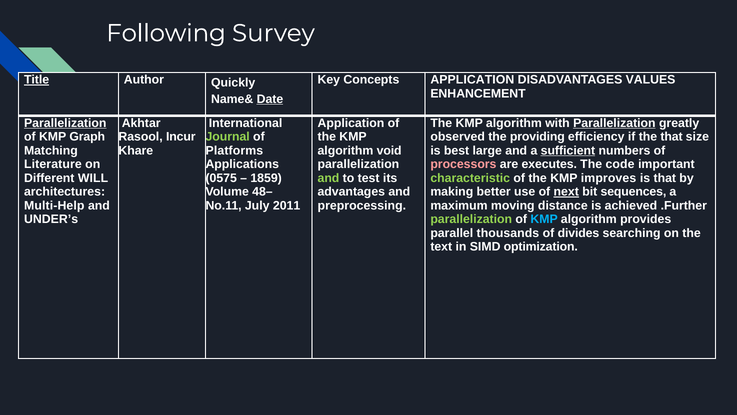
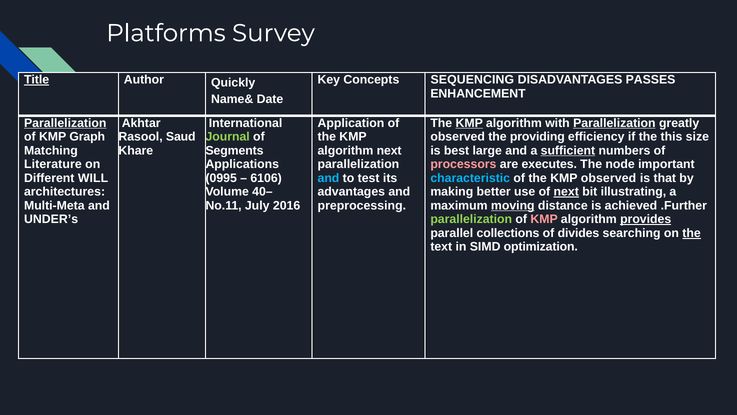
Following: Following -> Platforms
Concepts APPLICATION: APPLICATION -> SEQUENCING
VALUES: VALUES -> PASSES
Date underline: present -> none
KMP at (469, 123) underline: none -> present
Incur: Incur -> Saud
the that: that -> this
Platforms: Platforms -> Segments
algorithm void: void -> next
code: code -> node
0575: 0575 -> 0995
1859: 1859 -> 6106
and at (328, 178) colour: light green -> light blue
characteristic colour: light green -> light blue
KMP improves: improves -> observed
48–: 48– -> 40–
sequences: sequences -> illustrating
Multi-Help: Multi-Help -> Multi-Meta
2011: 2011 -> 2016
moving underline: none -> present
KMP at (544, 219) colour: light blue -> pink
provides underline: none -> present
thousands: thousands -> collections
the at (692, 233) underline: none -> present
